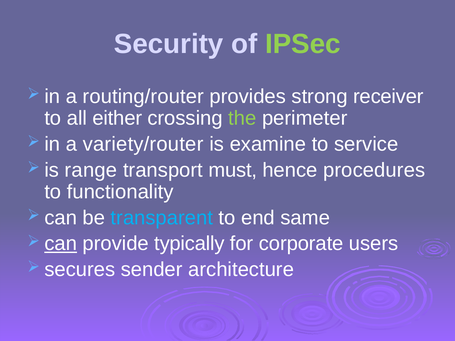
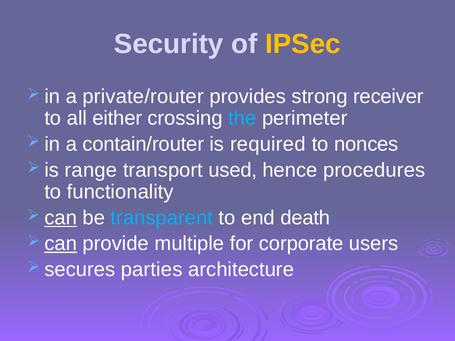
IPSec colour: light green -> yellow
routing/router: routing/router -> private/router
the colour: light green -> light blue
variety/router: variety/router -> contain/router
examine: examine -> required
service: service -> nonces
must: must -> used
can at (61, 218) underline: none -> present
same: same -> death
typically: typically -> multiple
sender: sender -> parties
